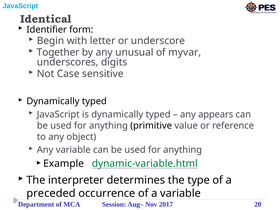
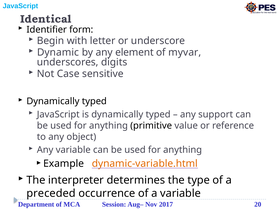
Together: Together -> Dynamic
unusual: unusual -> element
appears: appears -> support
dynamic-variable.html colour: green -> orange
